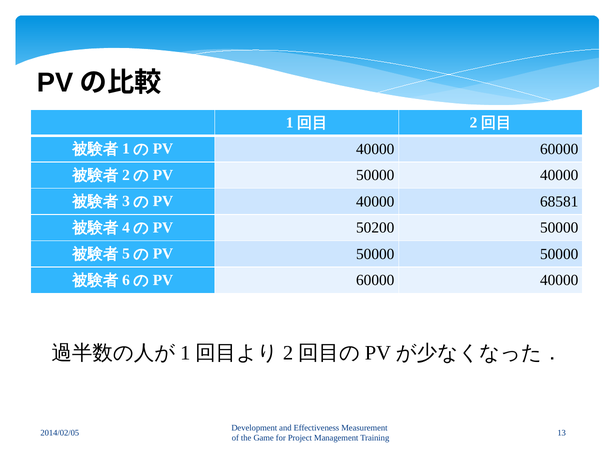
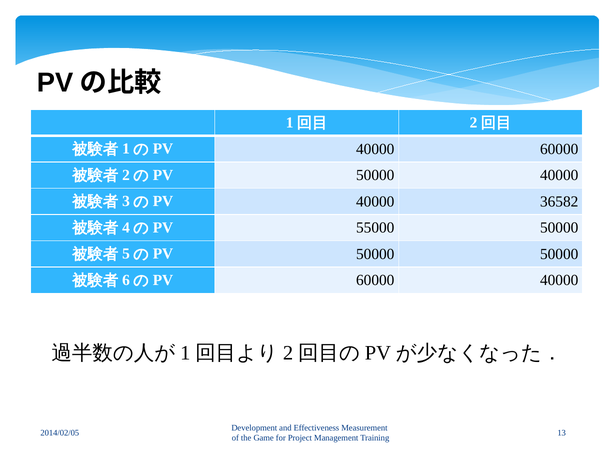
68581: 68581 -> 36582
50200: 50200 -> 55000
